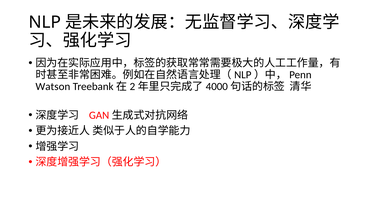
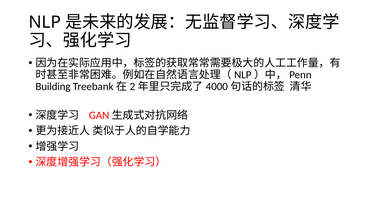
Watson: Watson -> Building
